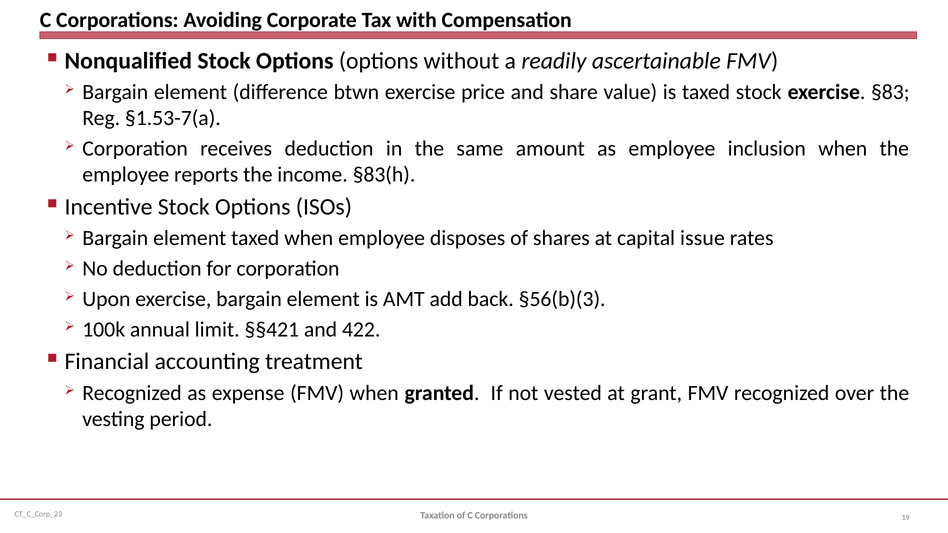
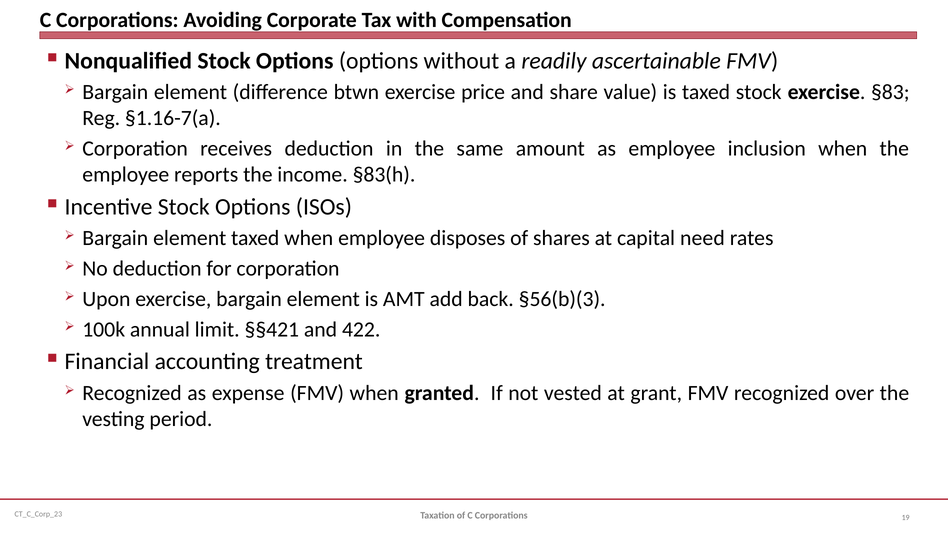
§1.53-7(a: §1.53-7(a -> §1.16-7(a
issue: issue -> need
